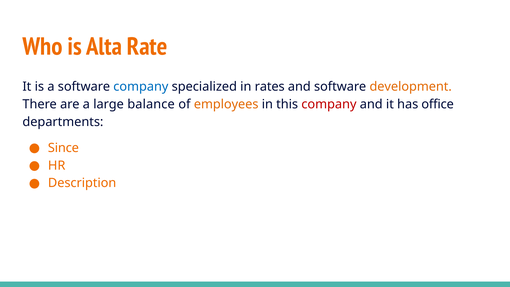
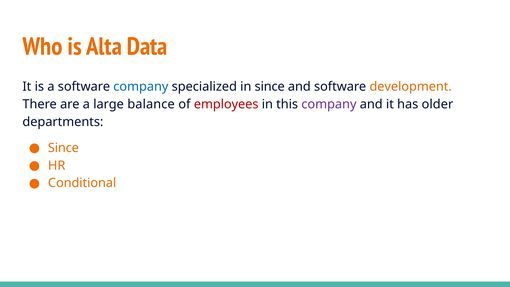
Rate: Rate -> Data
in rates: rates -> since
employees colour: orange -> red
company at (329, 104) colour: red -> purple
office: office -> older
Description: Description -> Conditional
